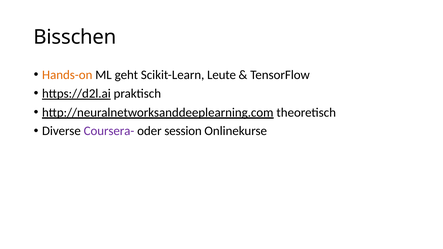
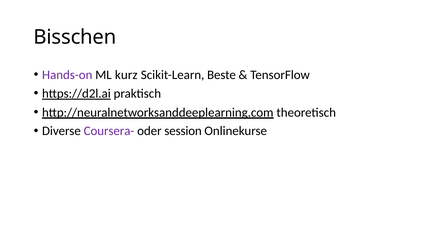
Hands-on colour: orange -> purple
geht: geht -> kurz
Leute: Leute -> Beste
